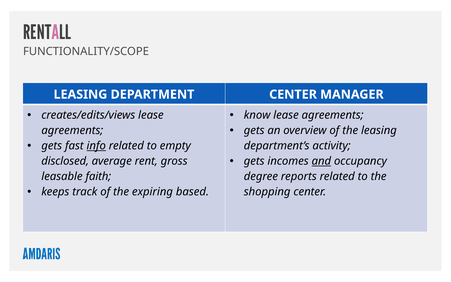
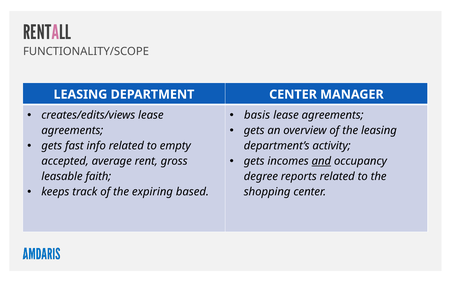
know: know -> basis
info underline: present -> none
disclosed: disclosed -> accepted
